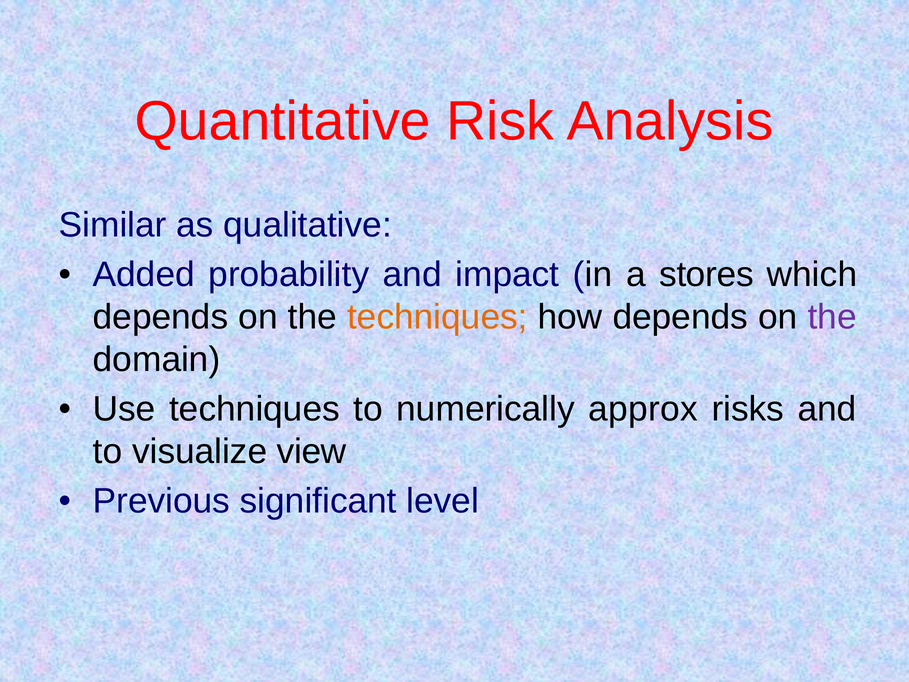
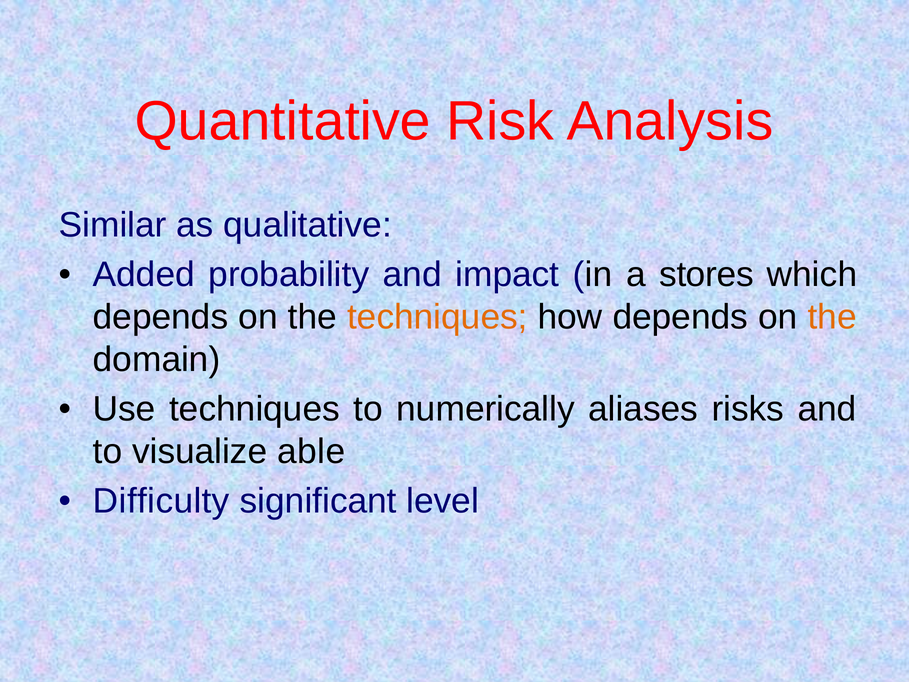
the at (832, 317) colour: purple -> orange
approx: approx -> aliases
view: view -> able
Previous: Previous -> Difficulty
